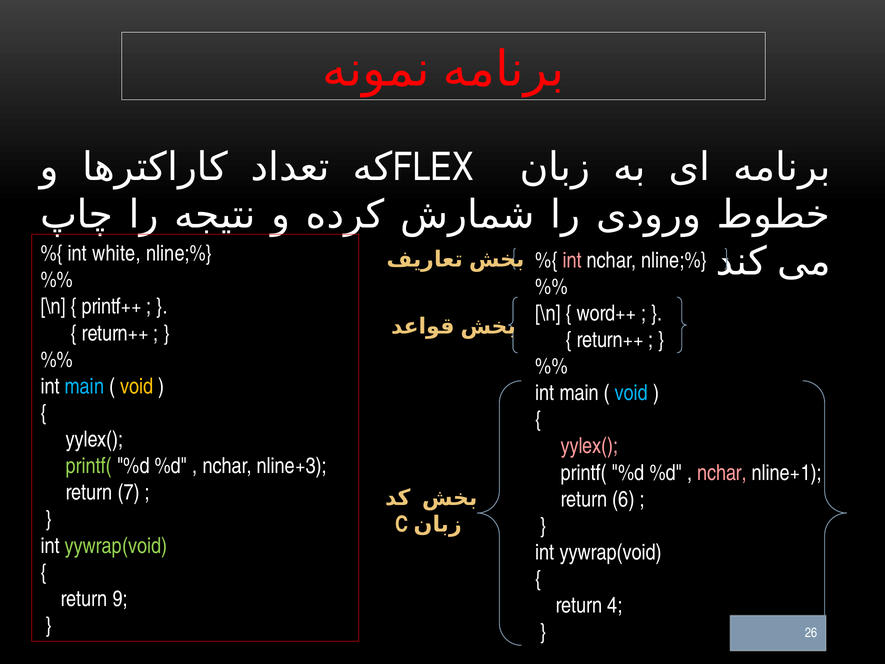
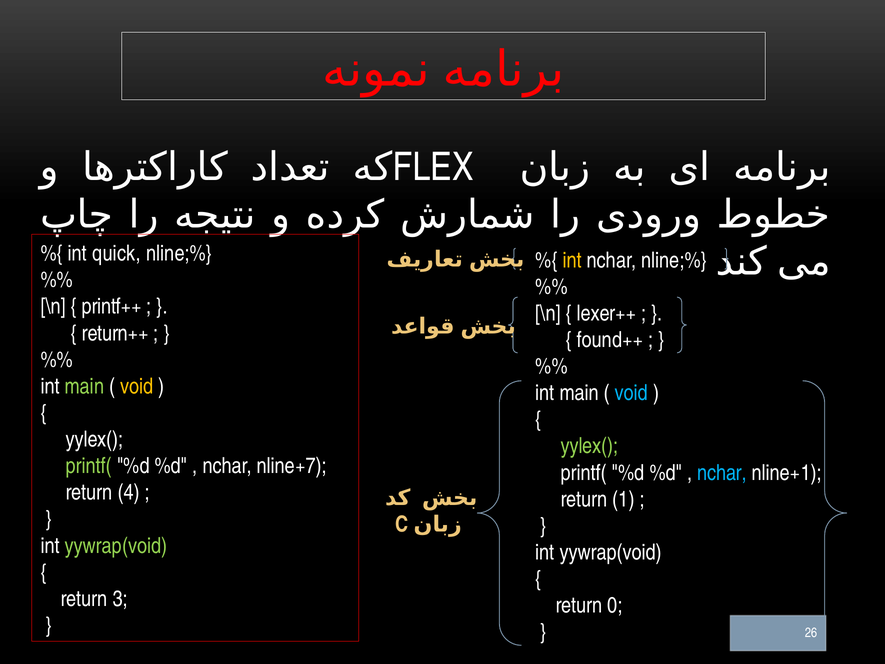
white: white -> quick
int at (572, 260) colour: pink -> yellow
word++: word++ -> lexer++
return++ at (610, 340): return++ -> found++
main at (84, 386) colour: light blue -> light green
yylex( at (589, 446) colour: pink -> light green
nline+3: nline+3 -> nline+7
nchar at (722, 473) colour: pink -> light blue
7: 7 -> 4
6: 6 -> 1
9: 9 -> 3
4: 4 -> 0
